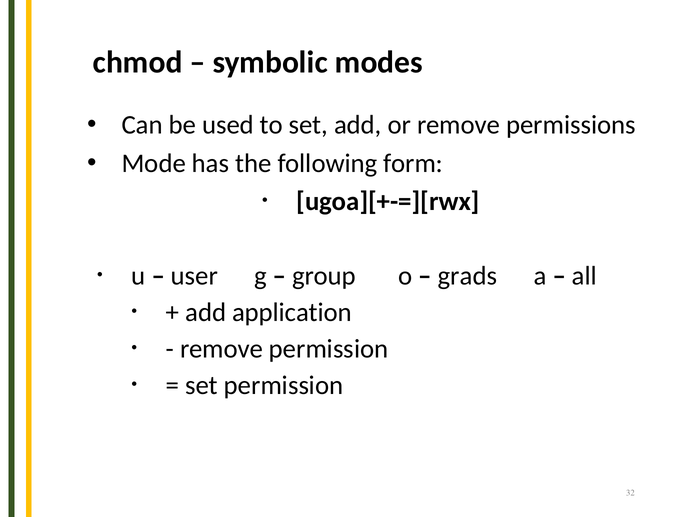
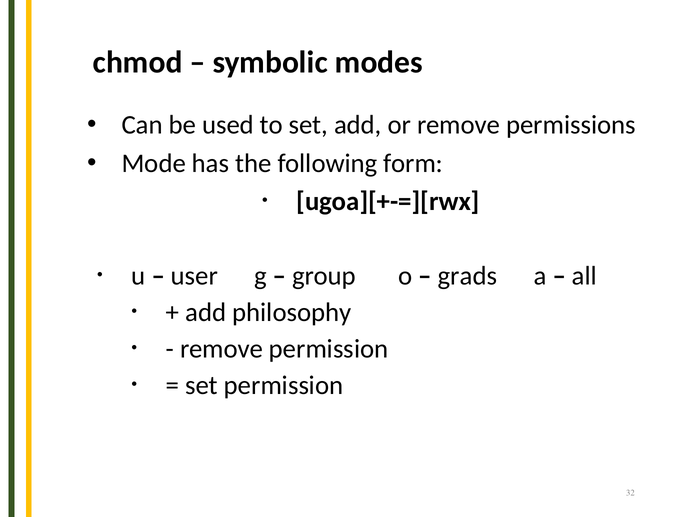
application: application -> philosophy
